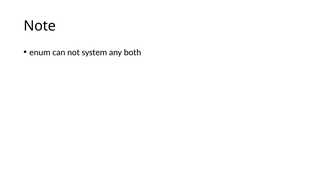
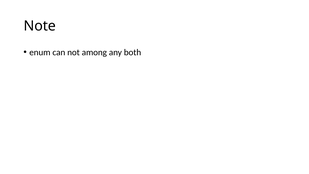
system: system -> among
